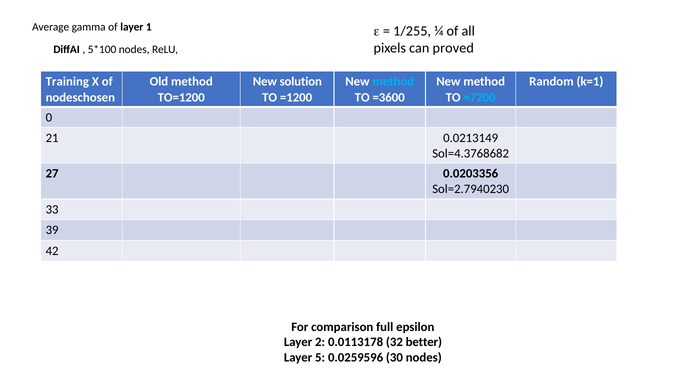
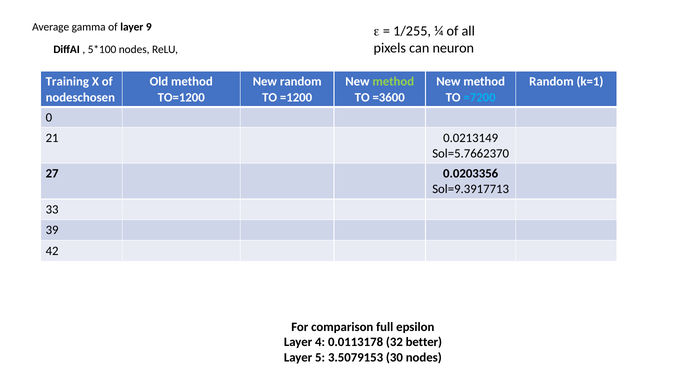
1: 1 -> 9
proved: proved -> neuron
New solution: solution -> random
method at (393, 82) colour: light blue -> light green
Sol=4.3768682: Sol=4.3768682 -> Sol=5.7662370
Sol=2.7940230: Sol=2.7940230 -> Sol=9.3917713
2: 2 -> 4
0.0259596: 0.0259596 -> 3.5079153
